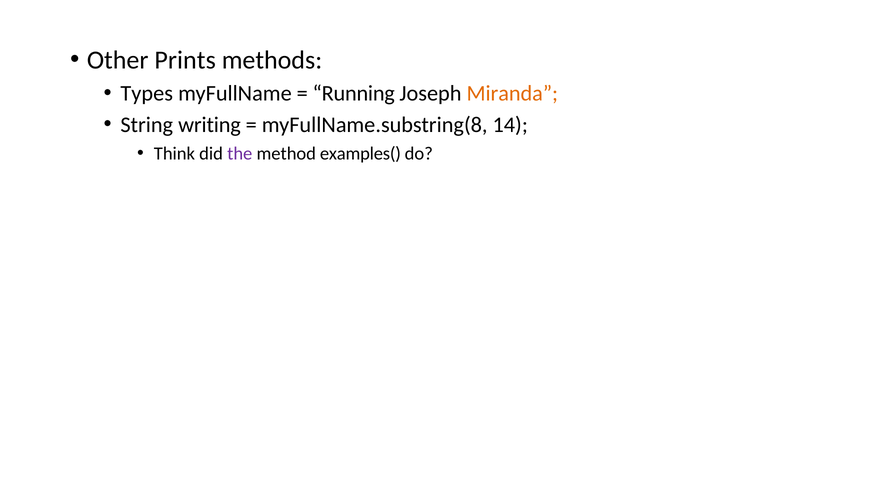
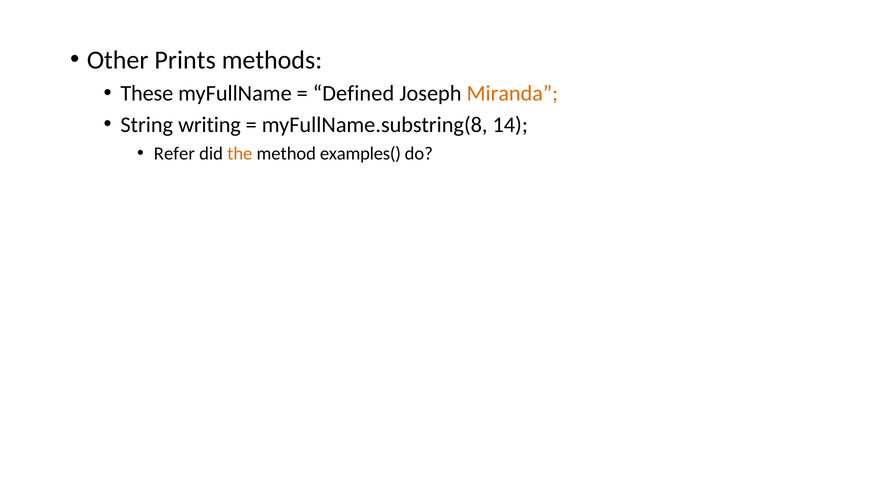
Types: Types -> These
Running: Running -> Defined
Think: Think -> Refer
the colour: purple -> orange
